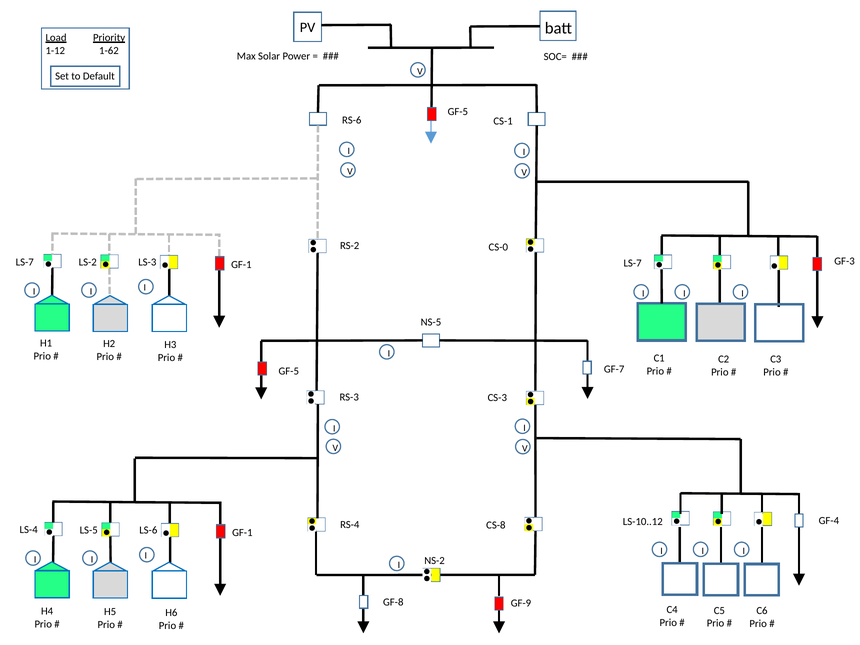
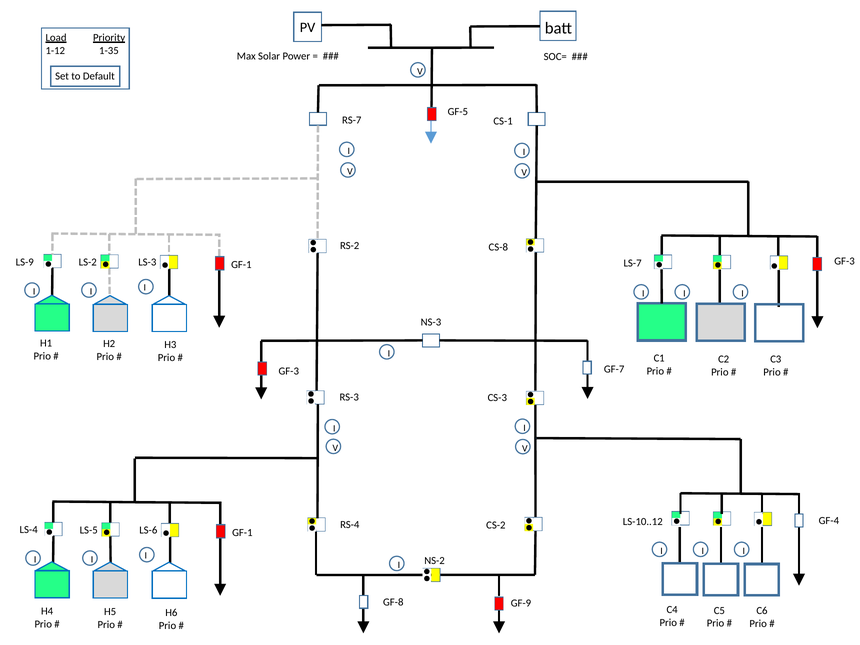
1-62: 1-62 -> 1-35
RS-6: RS-6 -> RS-7
CS-0: CS-0 -> CS-8
LS-7 at (25, 262): LS-7 -> LS-9
NS-5: NS-5 -> NS-3
GF-5 at (289, 371): GF-5 -> GF-3
CS-8: CS-8 -> CS-2
